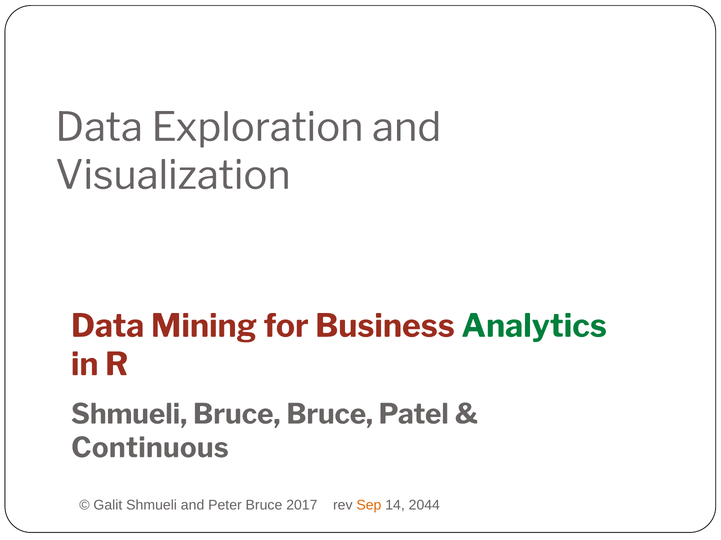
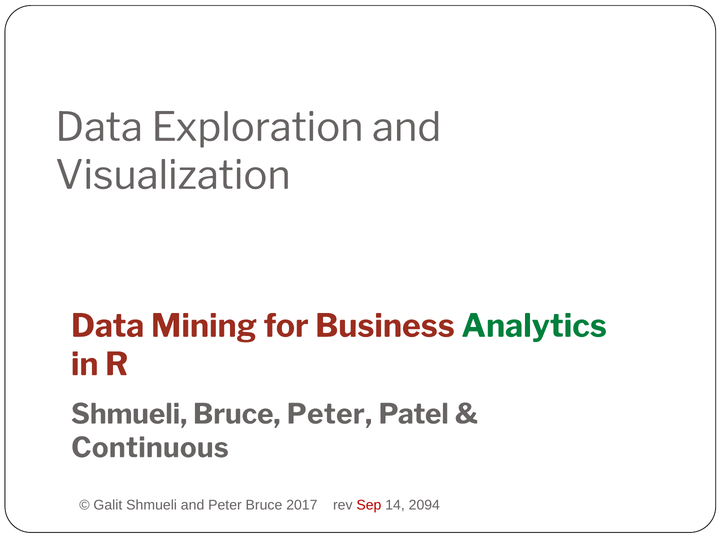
Bruce Bruce: Bruce -> Peter
Sep colour: orange -> red
2044: 2044 -> 2094
